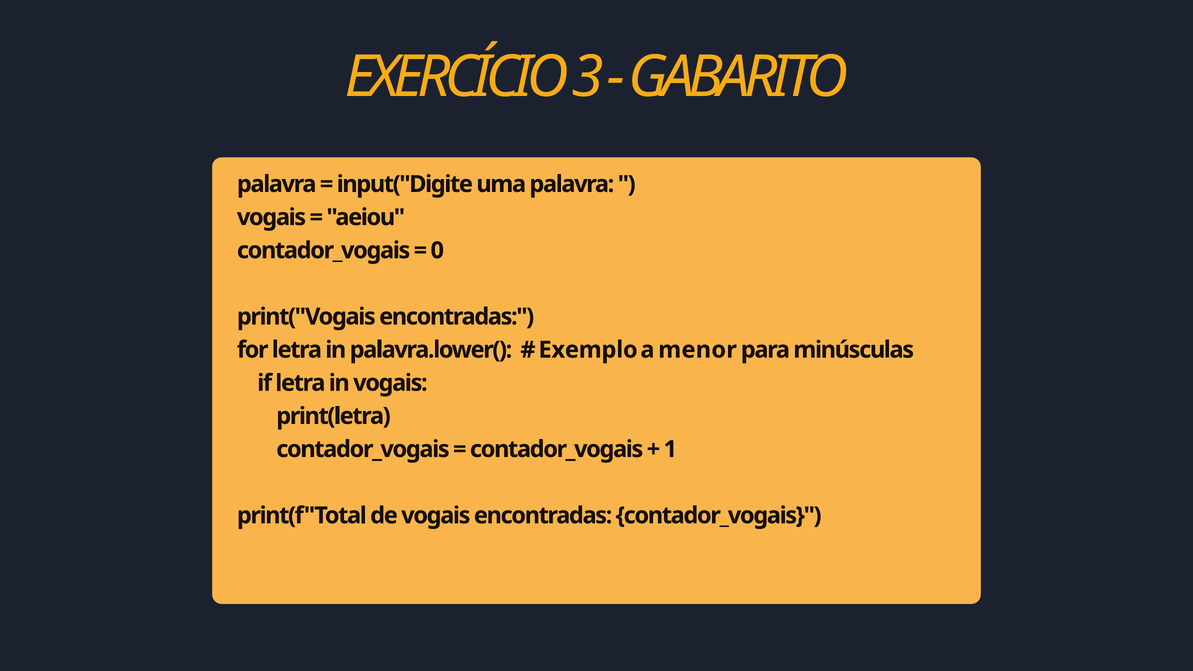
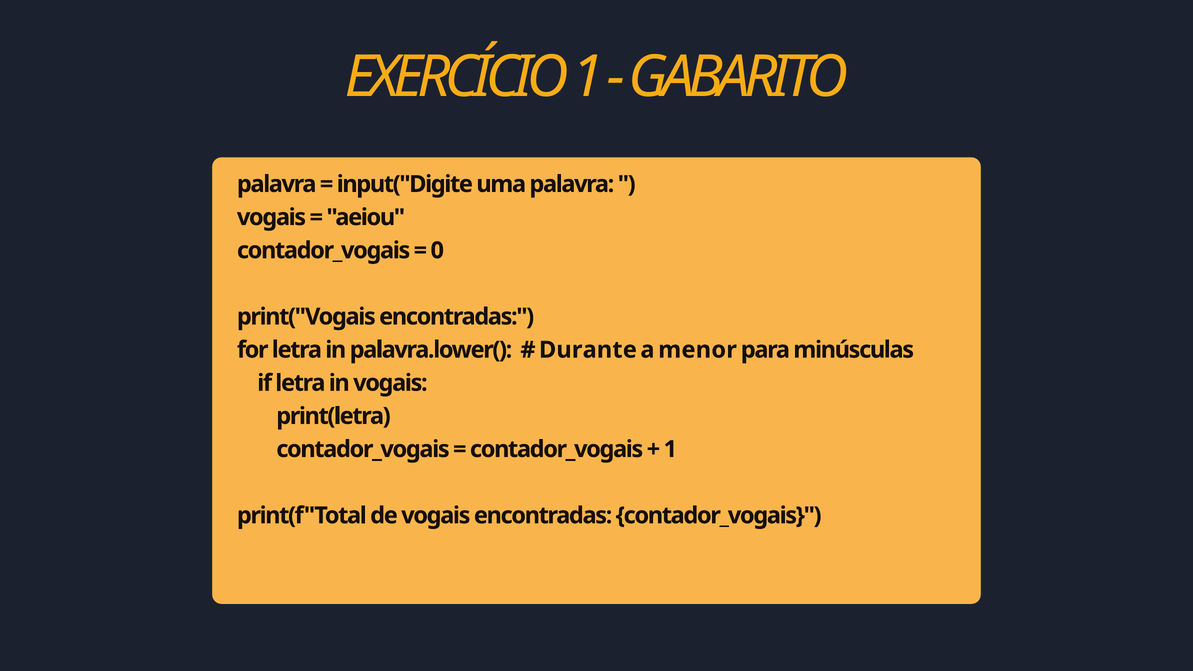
EXERCÍCIO 3: 3 -> 1
Exemplo: Exemplo -> Durante
